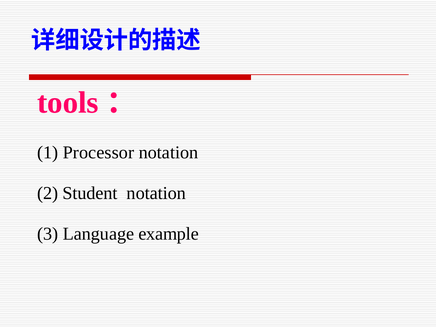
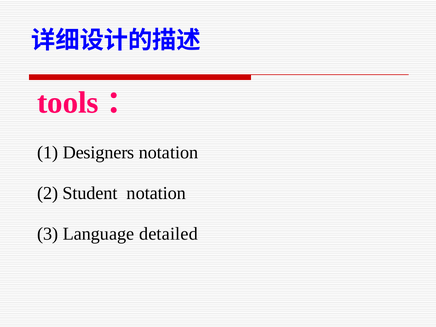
Processor: Processor -> Designers
example: example -> detailed
